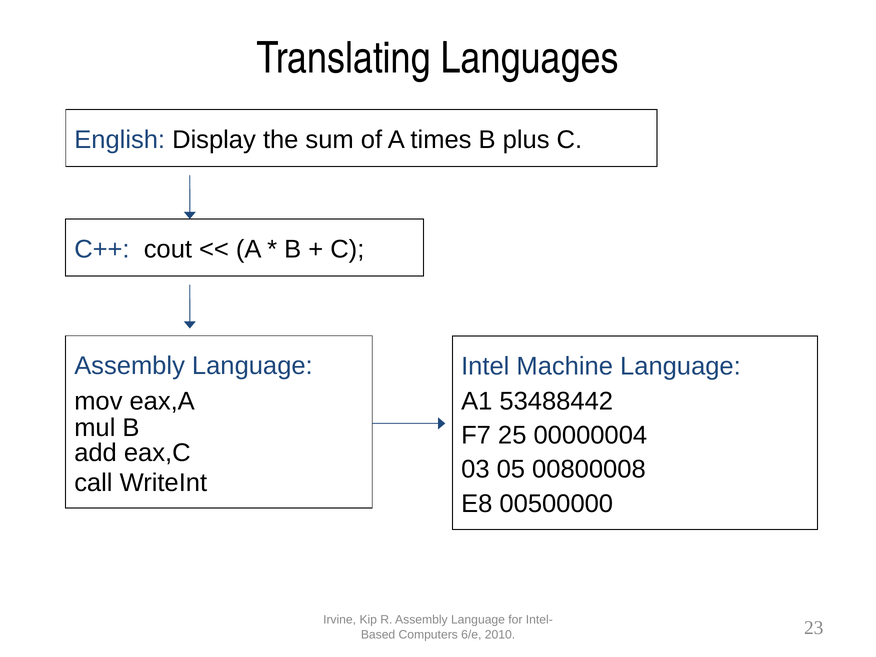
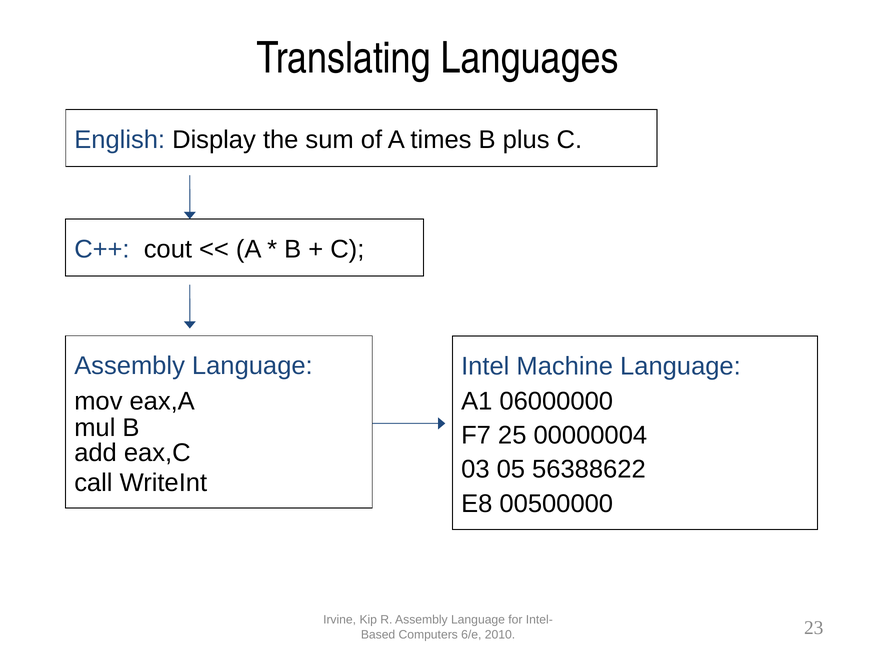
53488442: 53488442 -> 06000000
00800008: 00800008 -> 56388622
